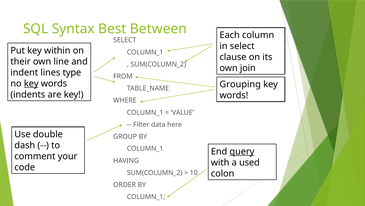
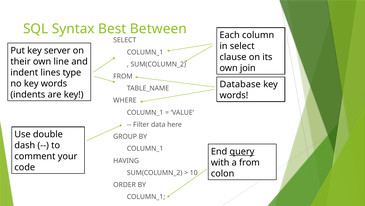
within: within -> server
key at (31, 83) underline: present -> none
Grouping: Grouping -> Database
a used: used -> from
